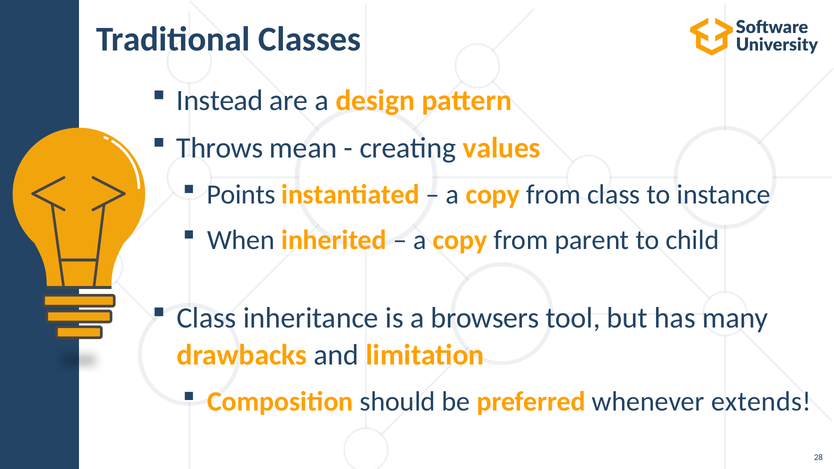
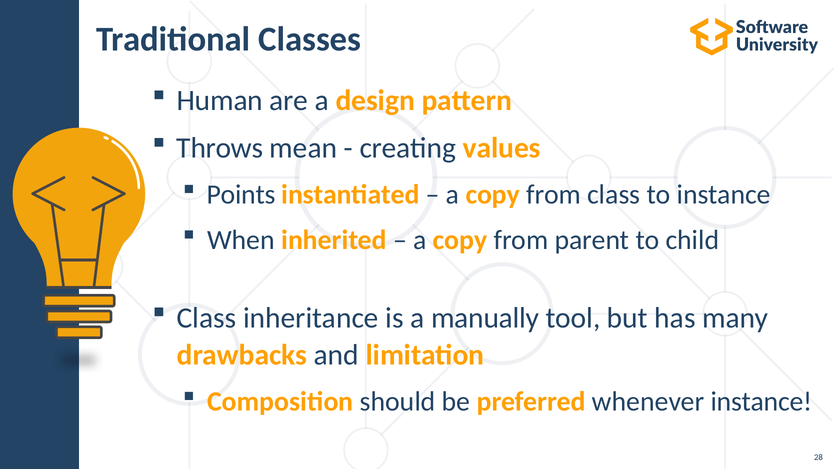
Instead: Instead -> Human
browsers: browsers -> manually
whenever extends: extends -> instance
